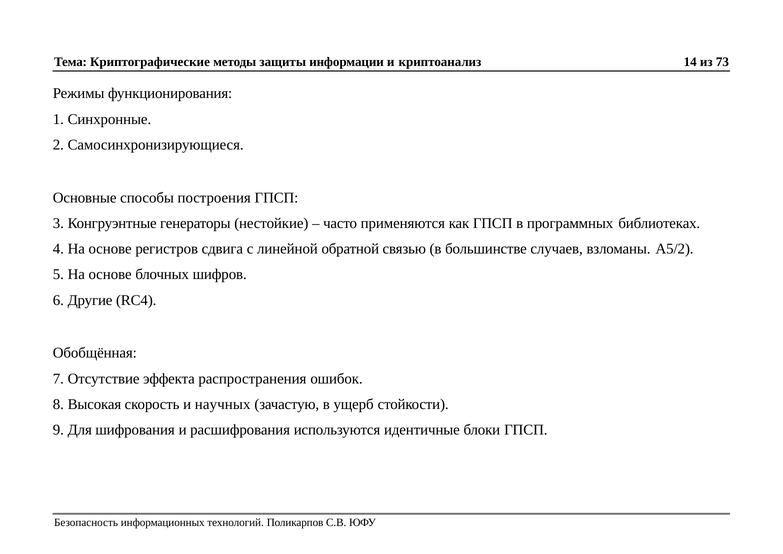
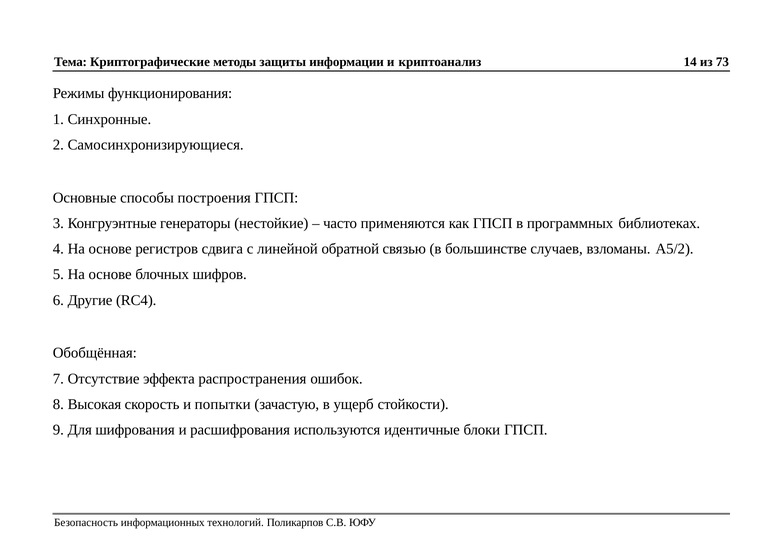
научных: научных -> попытки
